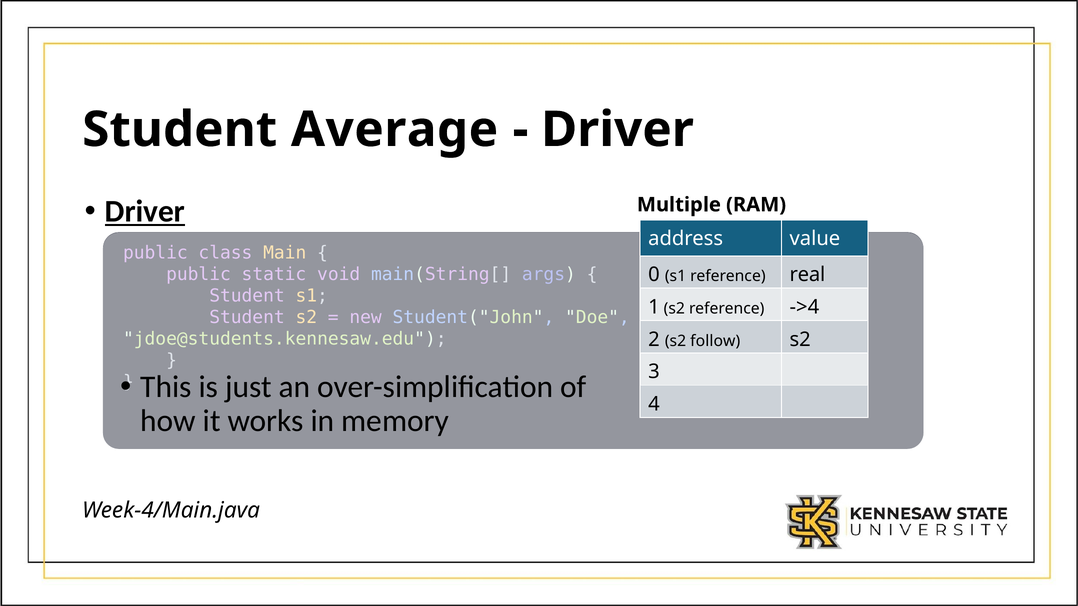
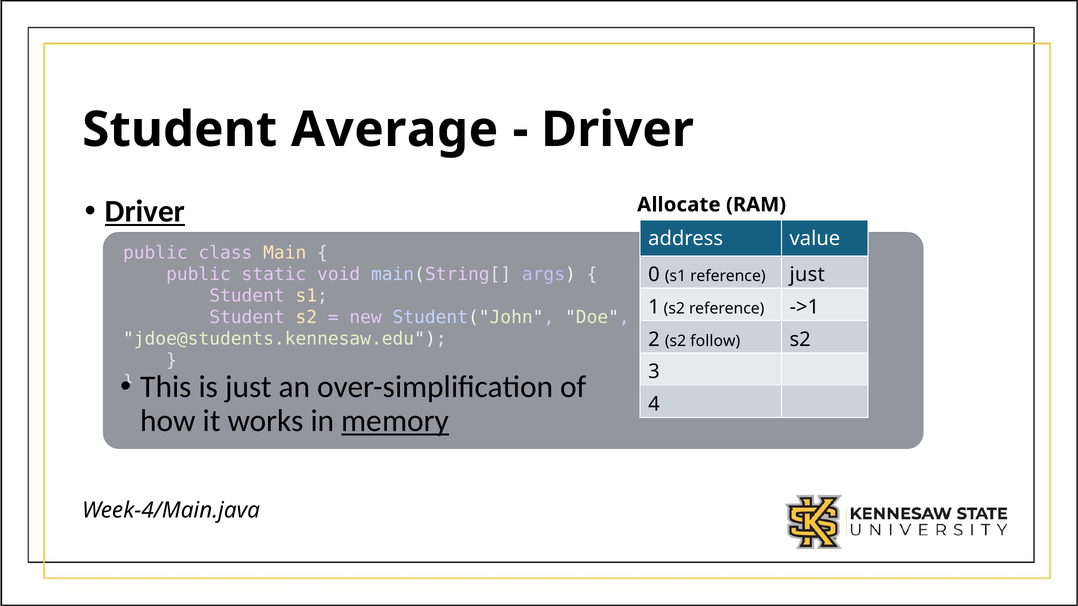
Multiple: Multiple -> Allocate
reference real: real -> just
->4: ->4 -> ->1
memory underline: none -> present
